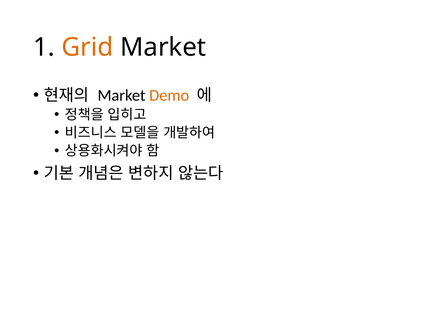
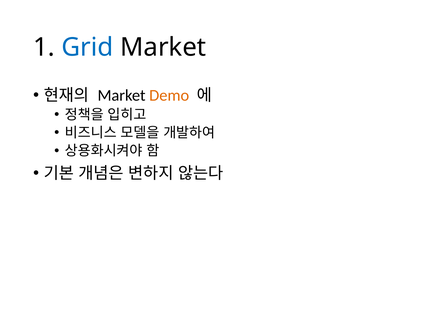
Grid colour: orange -> blue
